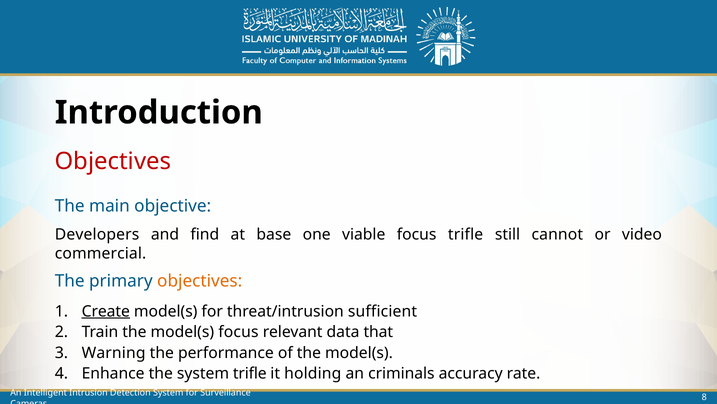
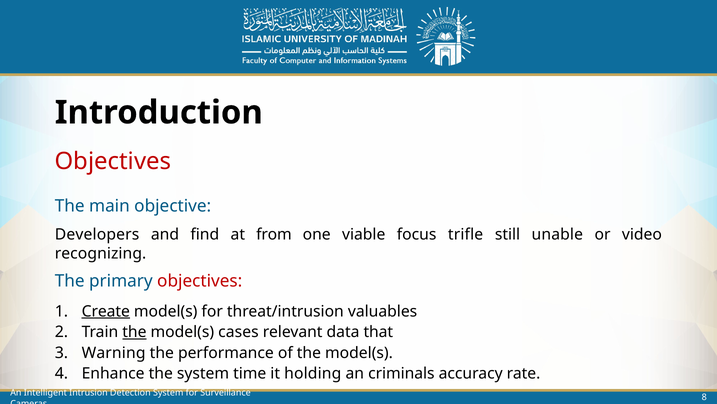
base: base -> from
cannot: cannot -> unable
commercial: commercial -> recognizing
objectives at (200, 280) colour: orange -> red
sufficient: sufficient -> valuables
the at (134, 332) underline: none -> present
model(s focus: focus -> cases
system trifle: trifle -> time
